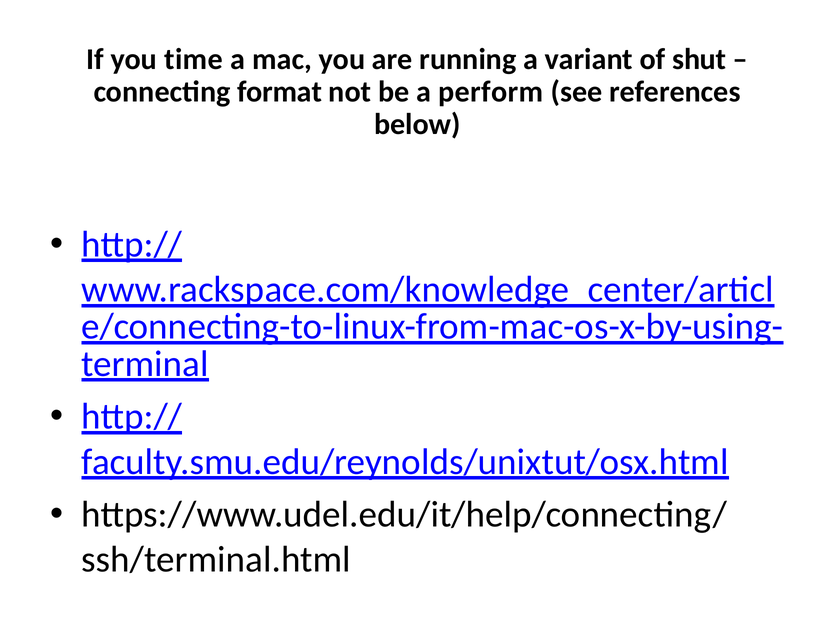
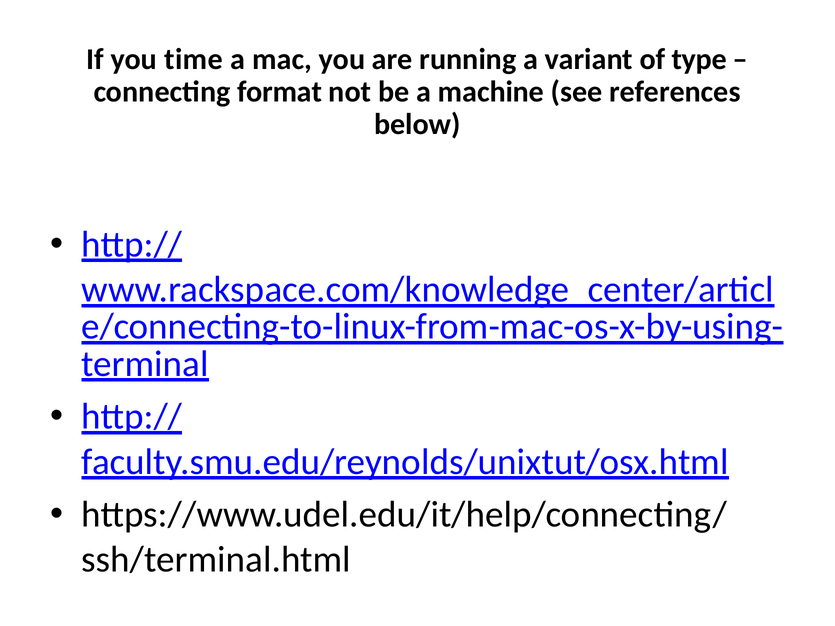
shut: shut -> type
perform: perform -> machine
